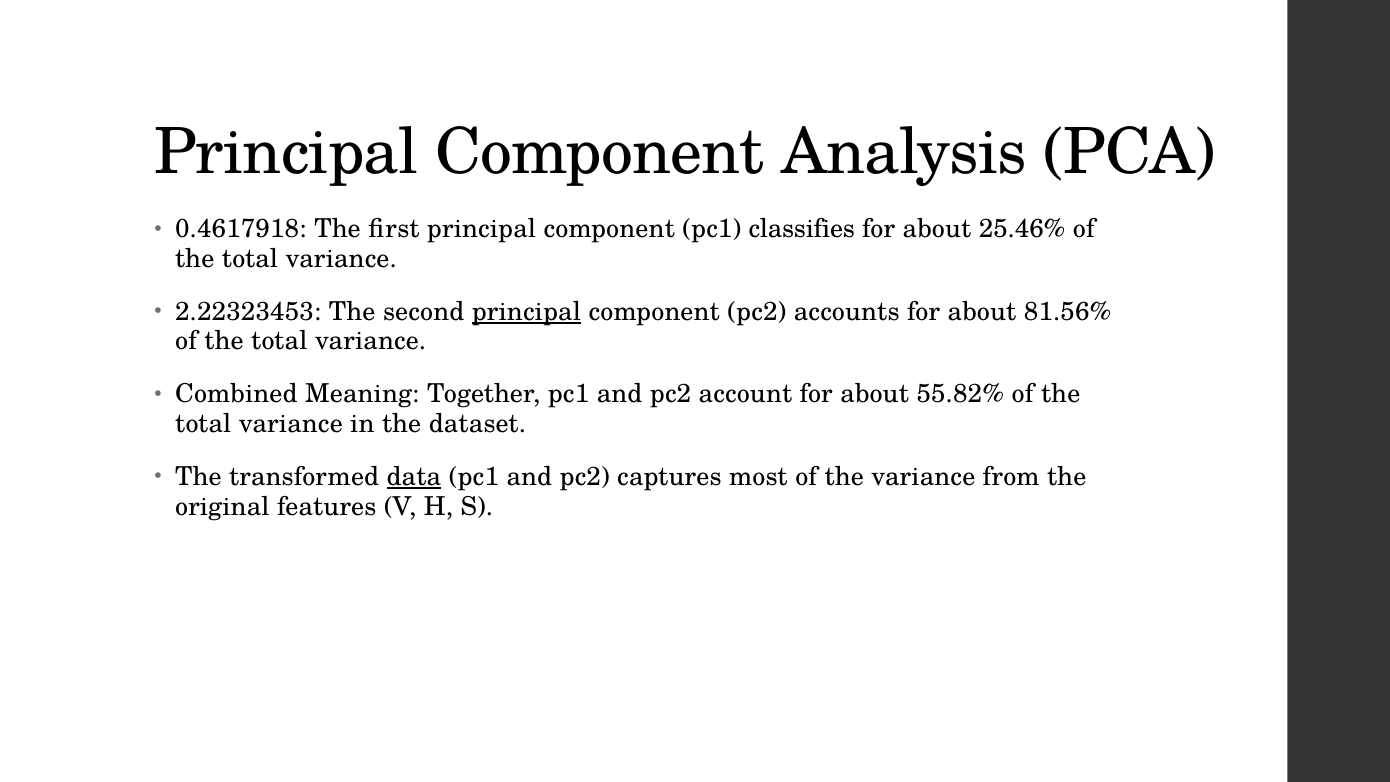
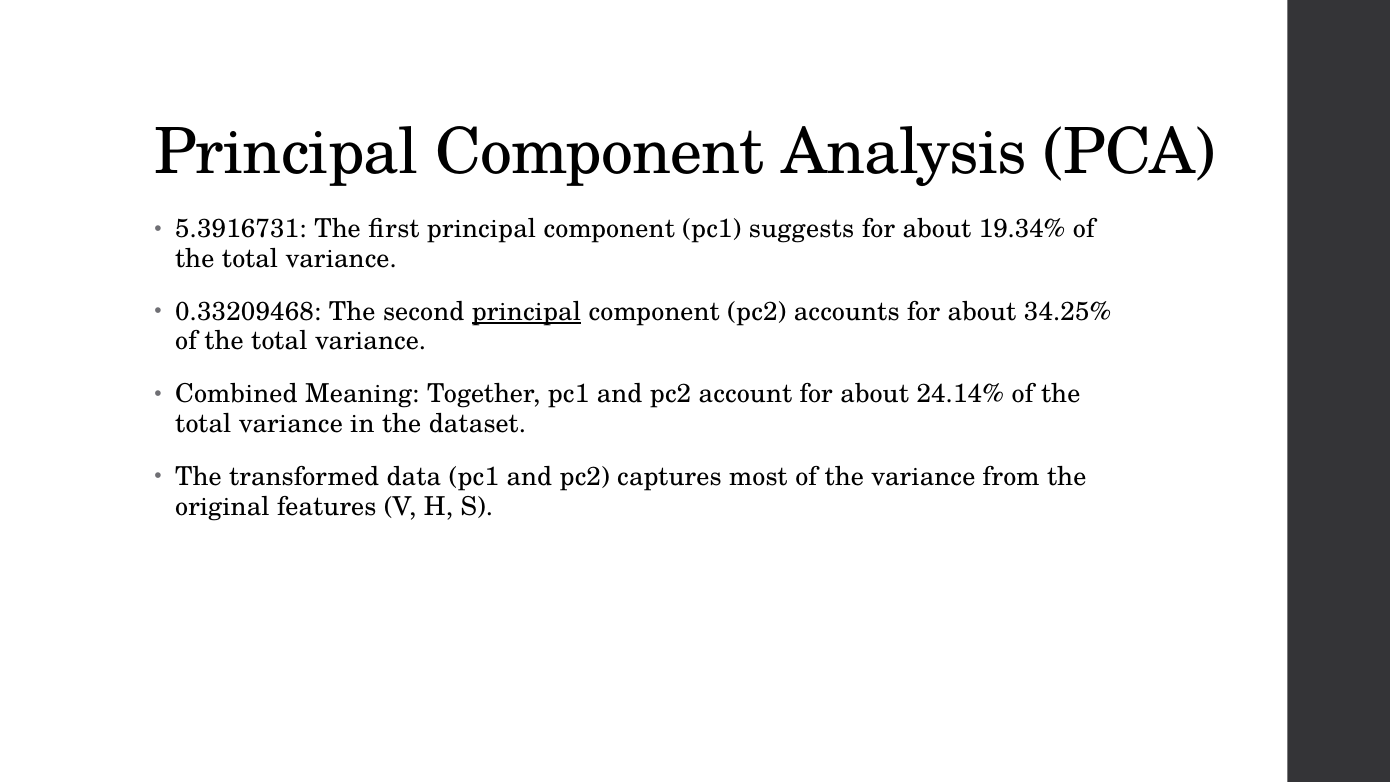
0.4617918: 0.4617918 -> 5.3916731
classifies: classifies -> suggests
25.46%: 25.46% -> 19.34%
2.22323453: 2.22323453 -> 0.33209468
81.56%: 81.56% -> 34.25%
55.82%: 55.82% -> 24.14%
data underline: present -> none
